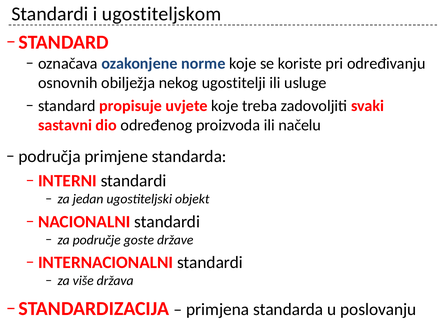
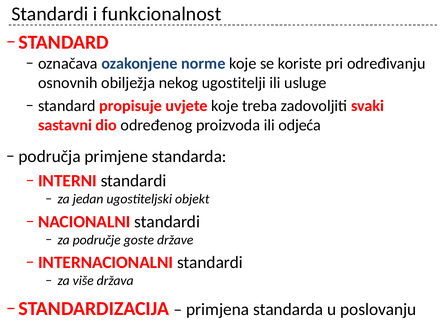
ugostiteljskom: ugostiteljskom -> funkcionalnost
načelu: načelu -> odjeća
